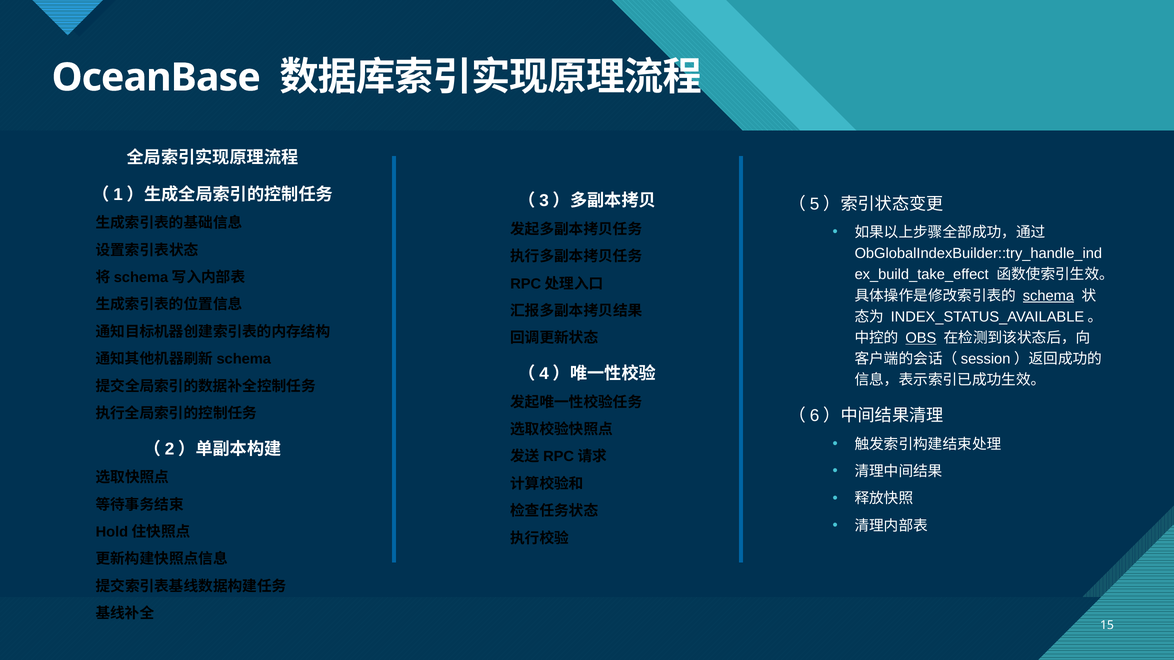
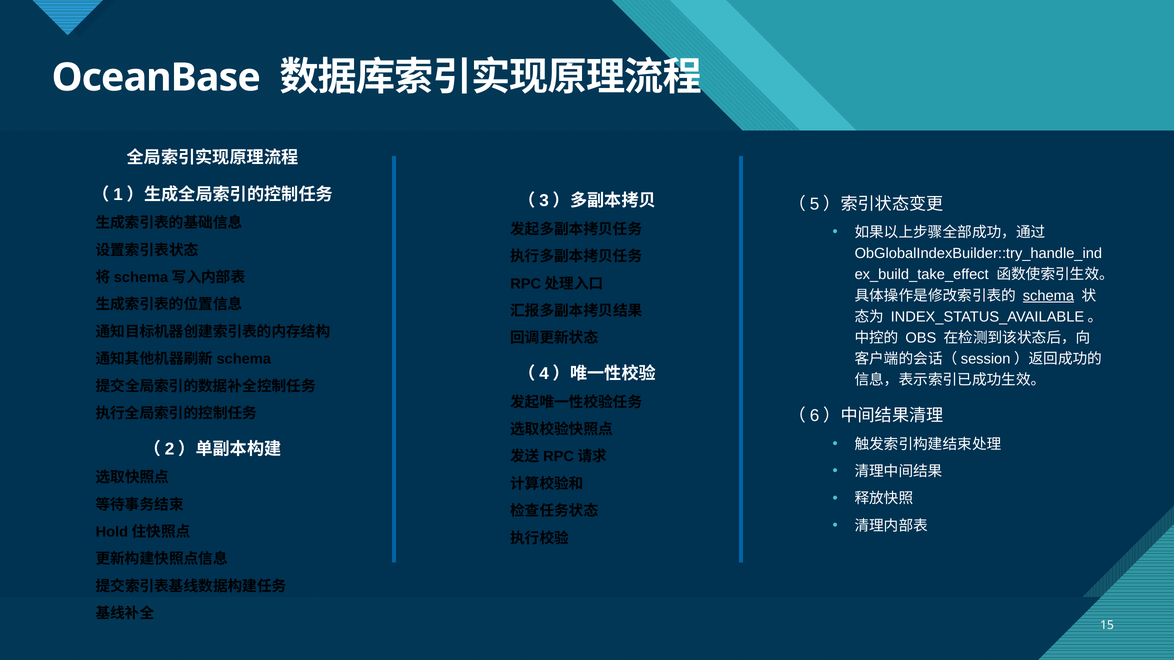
OBS underline: present -> none
